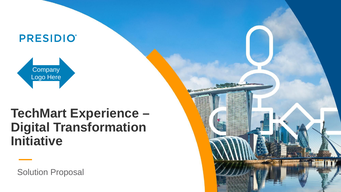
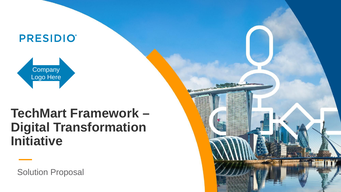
Experience: Experience -> Framework
